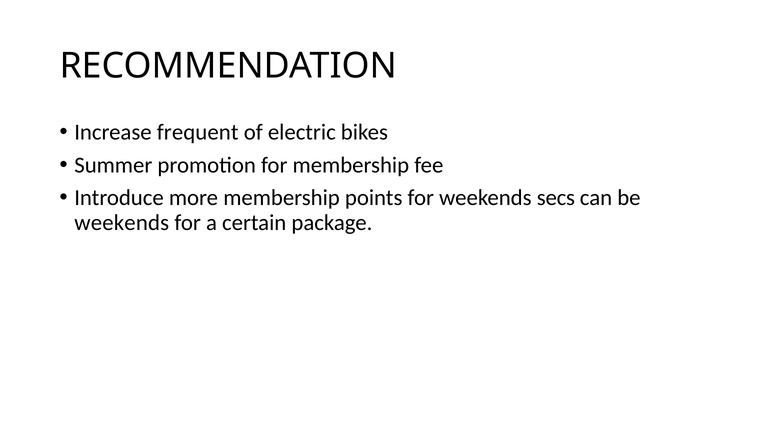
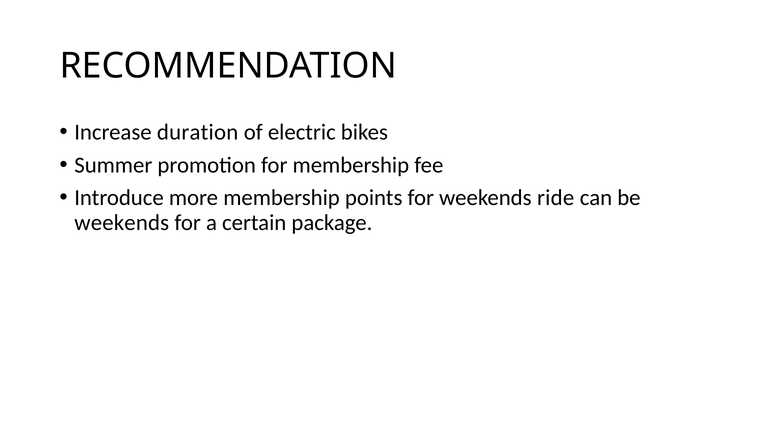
frequent: frequent -> duration
secs: secs -> ride
